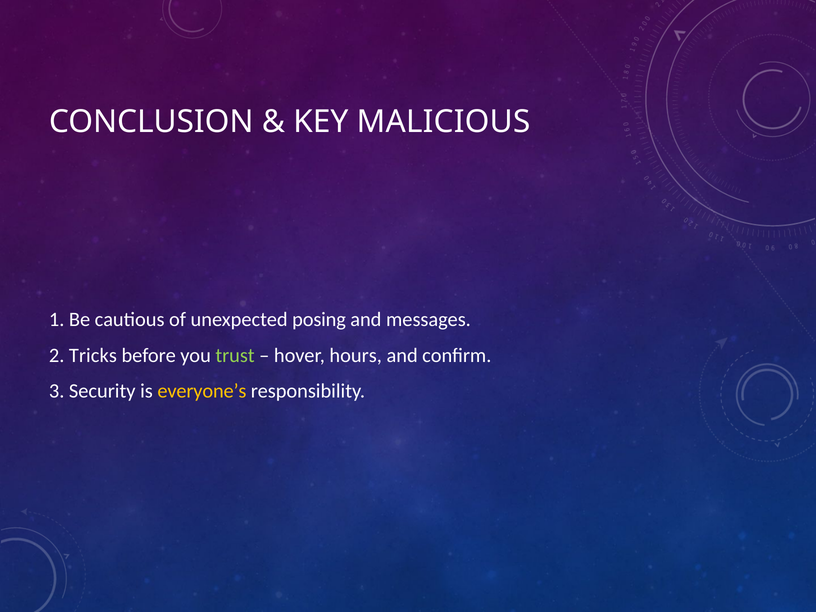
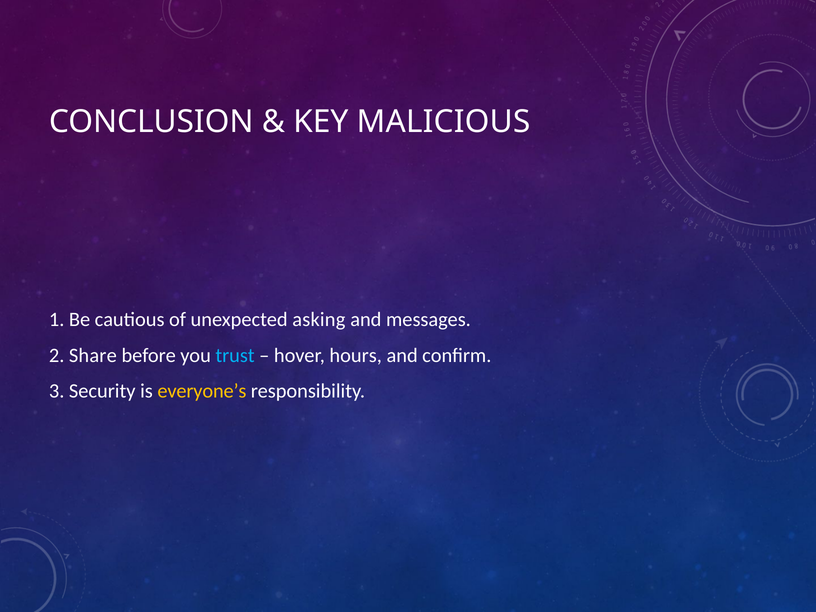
posing: posing -> asking
Tricks: Tricks -> Share
trust colour: light green -> light blue
